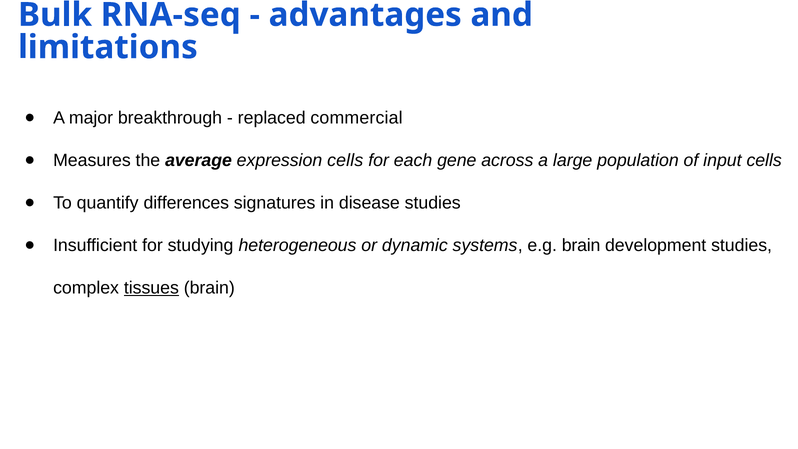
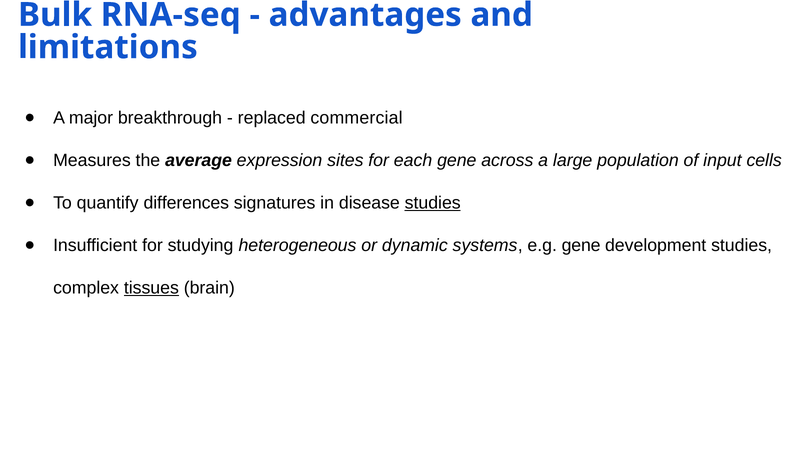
expression cells: cells -> sites
studies at (433, 203) underline: none -> present
e.g brain: brain -> gene
